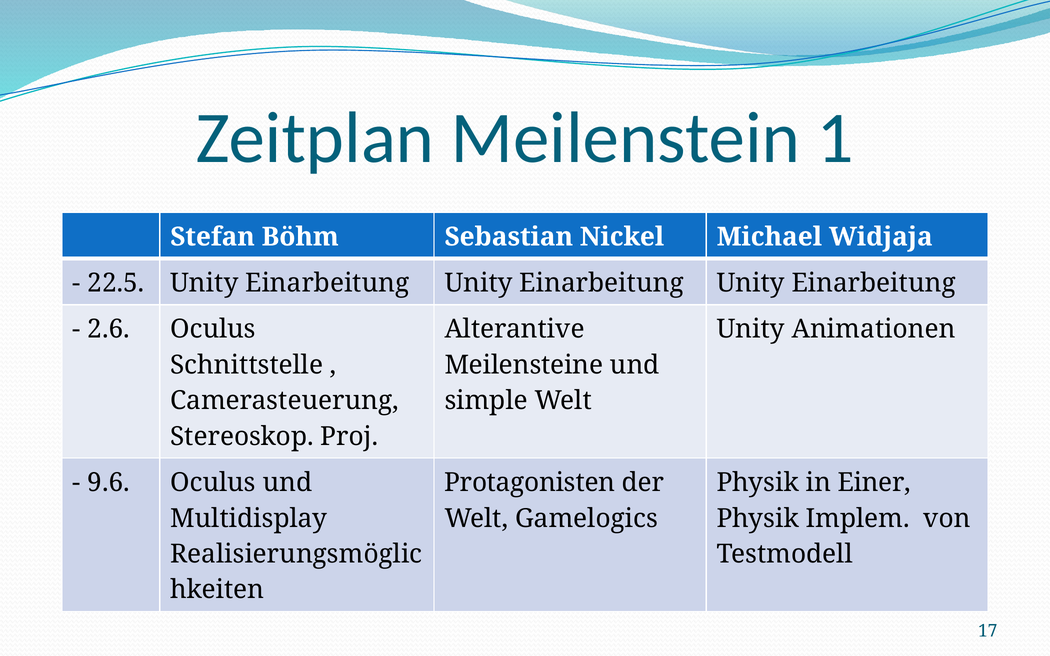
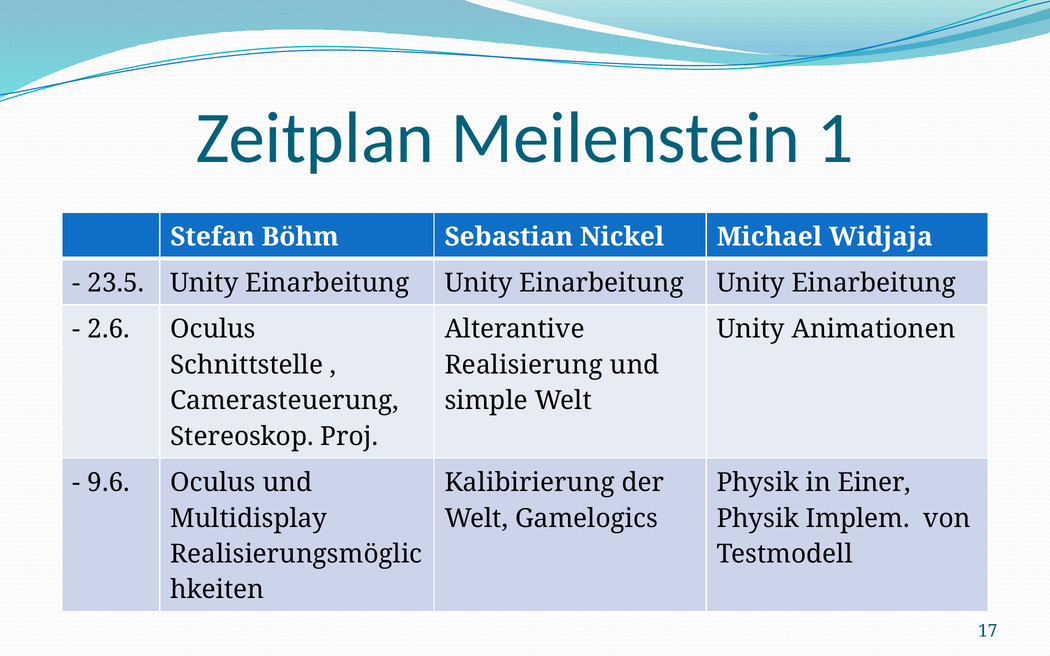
22.5: 22.5 -> 23.5
Meilensteine: Meilensteine -> Realisierung
Protagonisten: Protagonisten -> Kalibirierung
